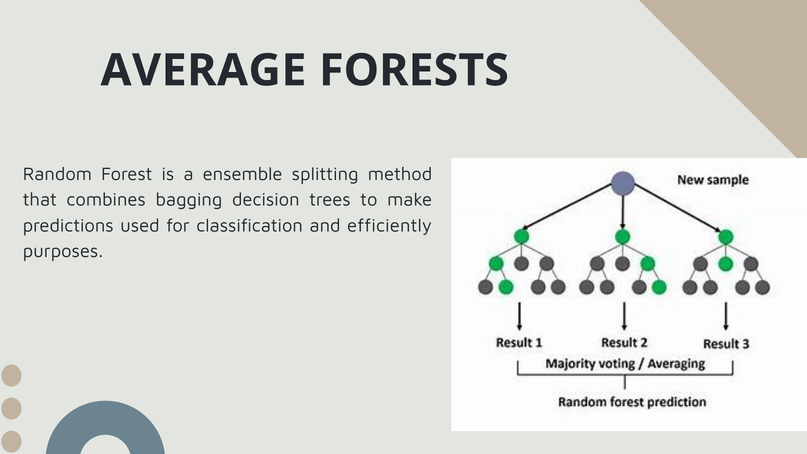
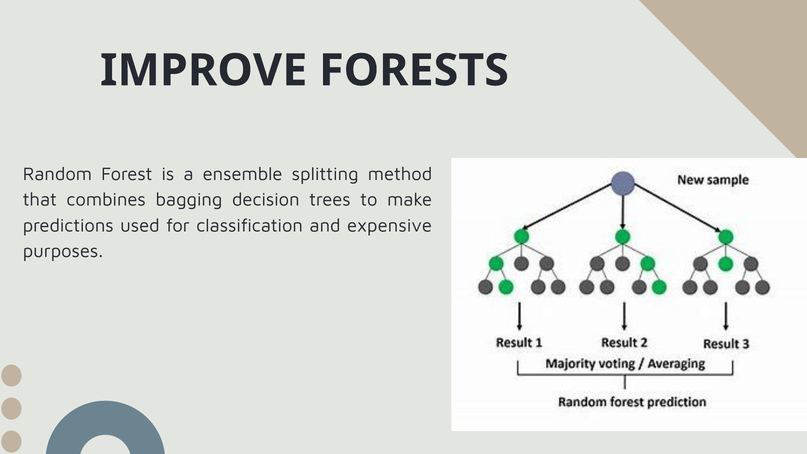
AVERAGE: AVERAGE -> IMPROVE
efficiently: efficiently -> expensive
